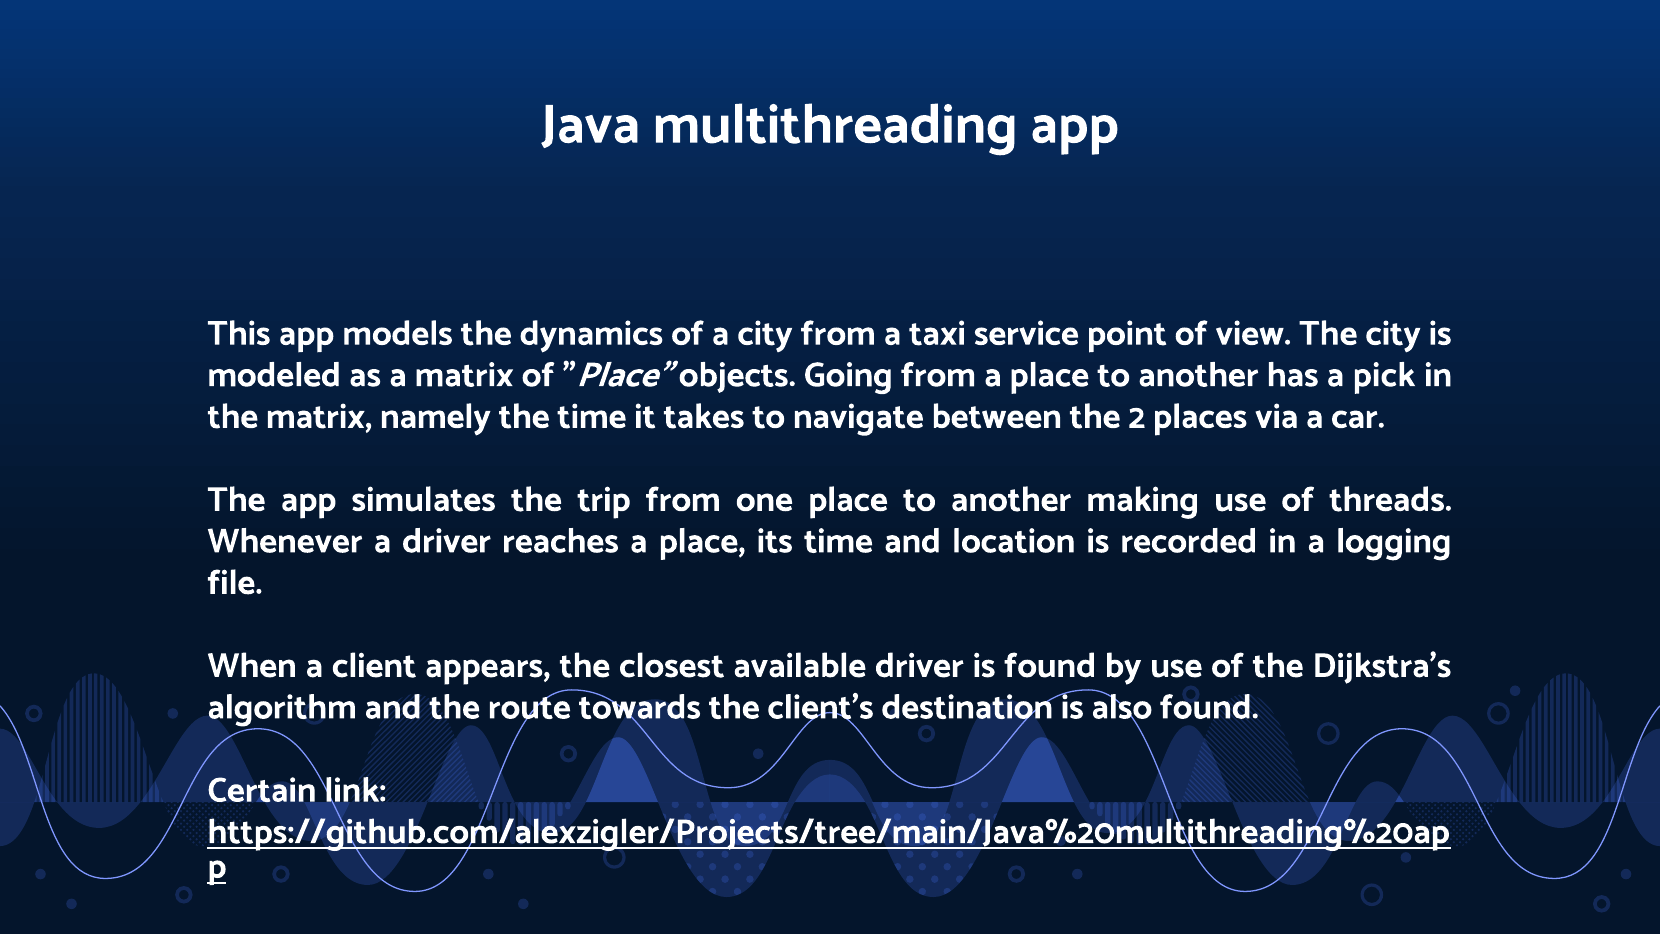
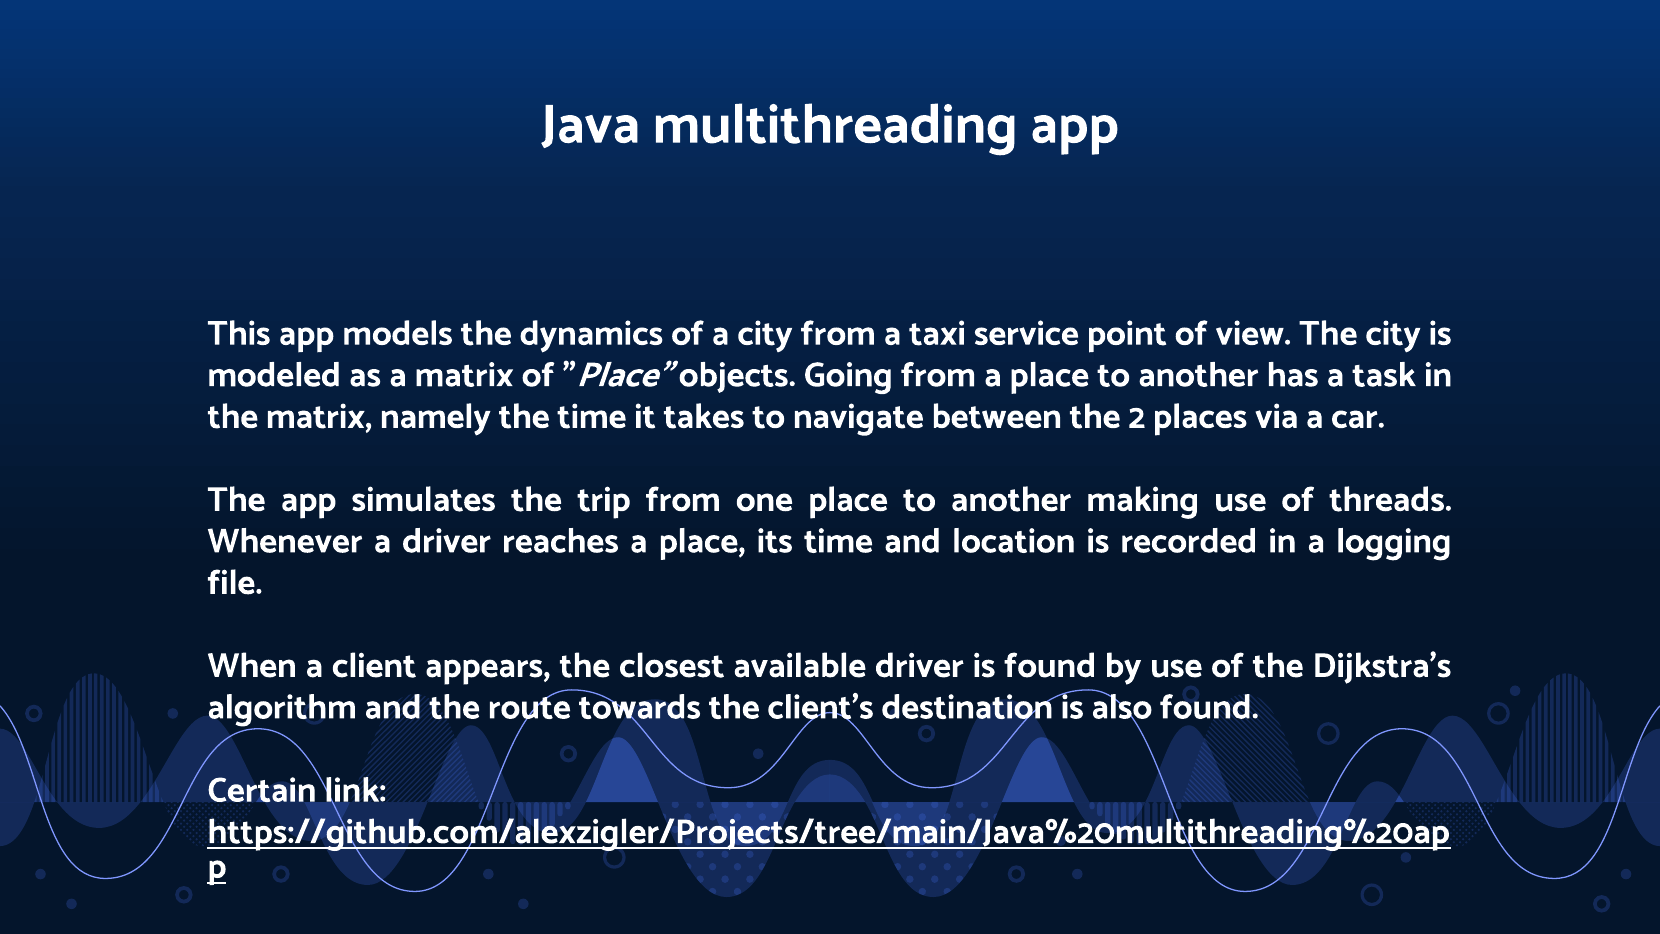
pick: pick -> task
